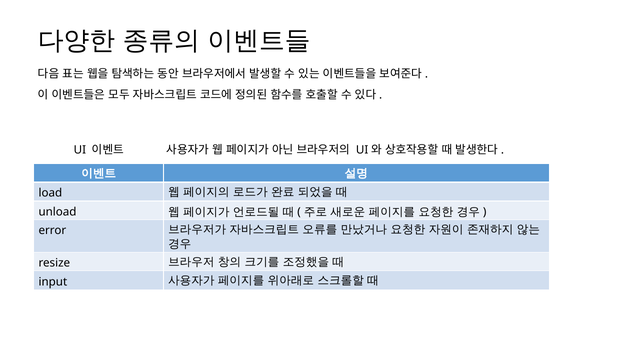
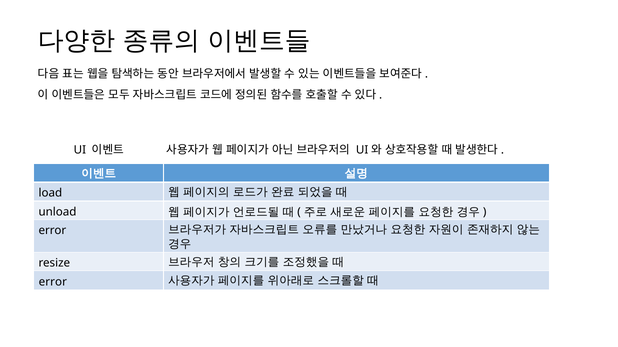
input at (53, 282): input -> error
